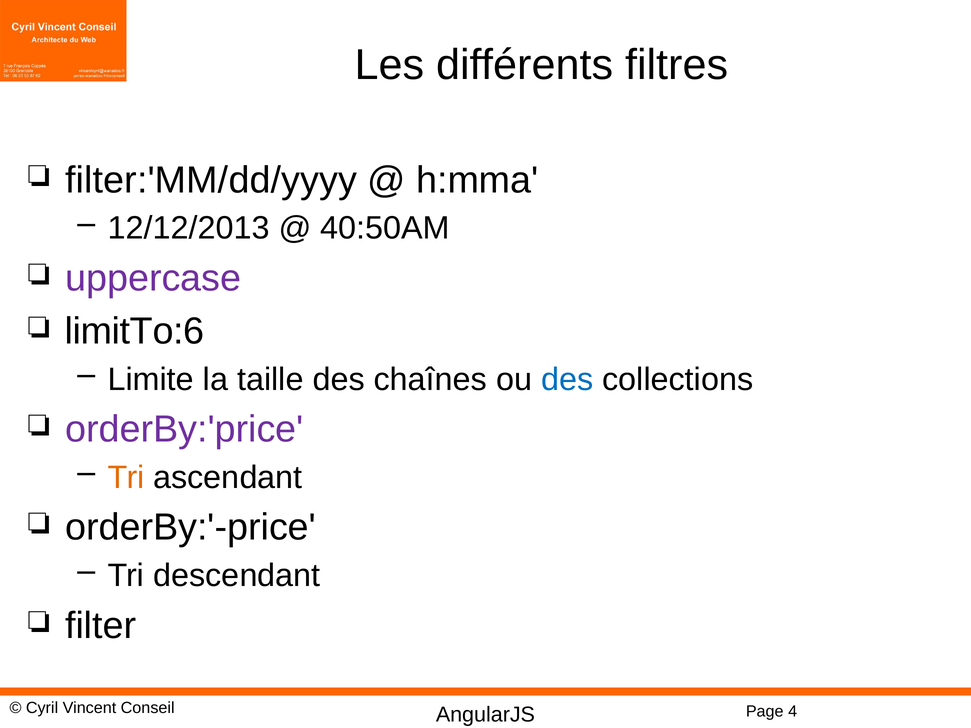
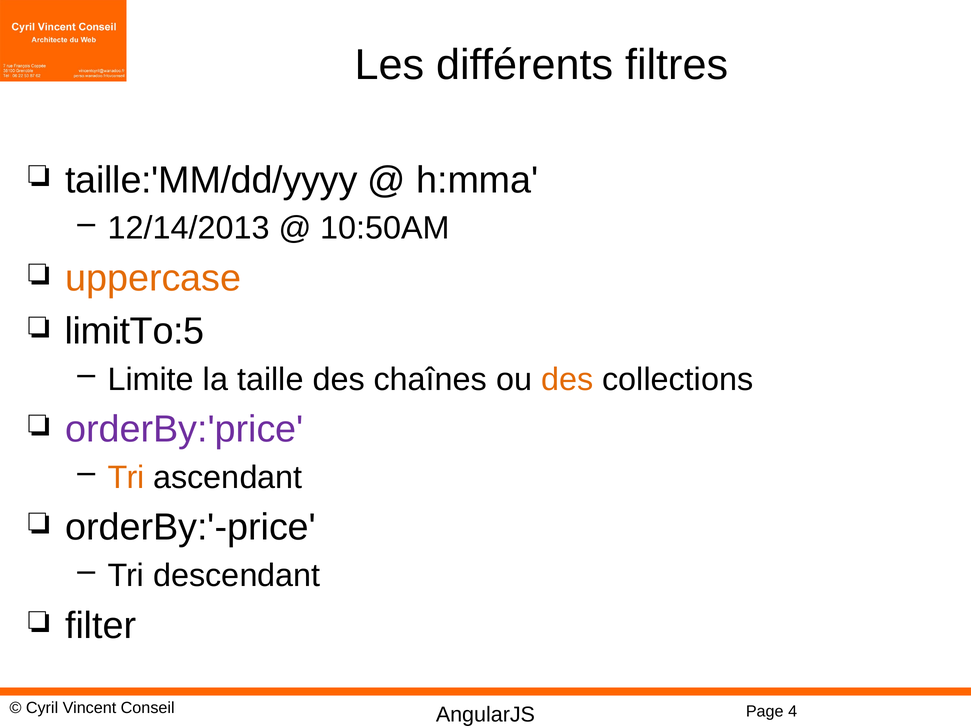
filter:'MM/dd/yyyy: filter:'MM/dd/yyyy -> taille:'MM/dd/yyyy
12/12/2013: 12/12/2013 -> 12/14/2013
40:50AM: 40:50AM -> 10:50AM
uppercase colour: purple -> orange
limitTo:6: limitTo:6 -> limitTo:5
des at (567, 379) colour: blue -> orange
